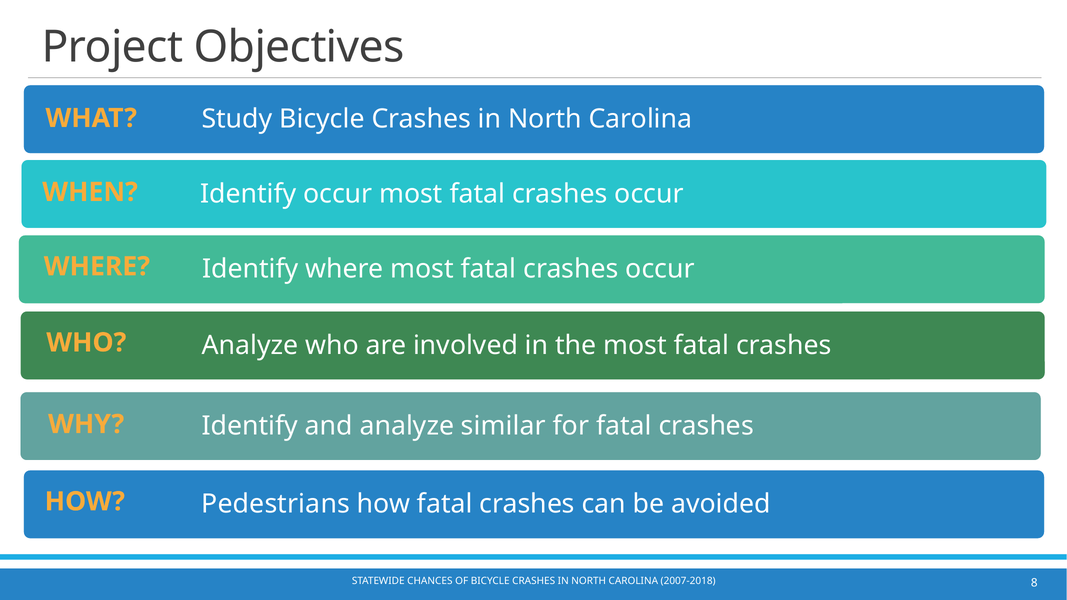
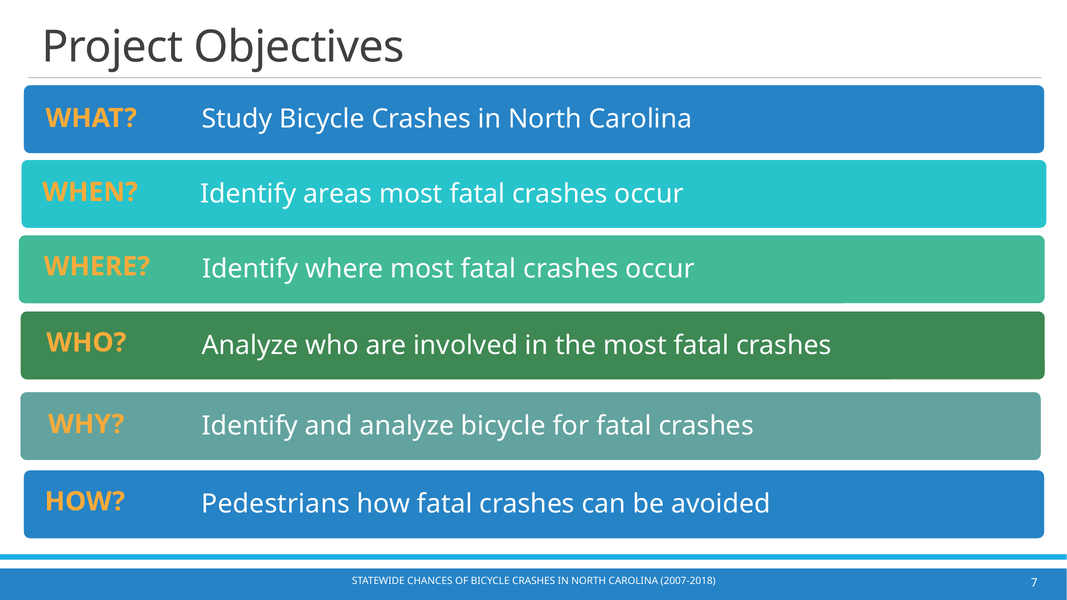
Identify occur: occur -> areas
analyze similar: similar -> bicycle
8: 8 -> 7
